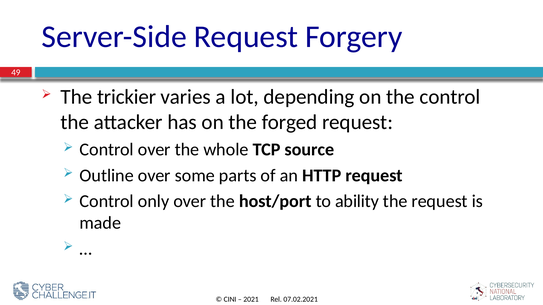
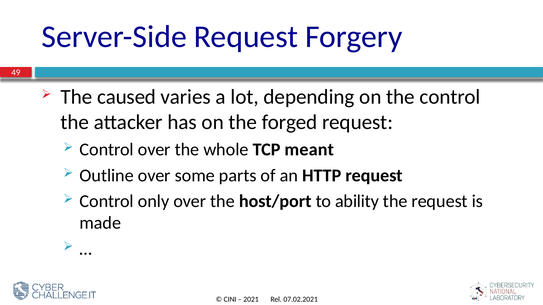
trickier: trickier -> caused
source: source -> meant
